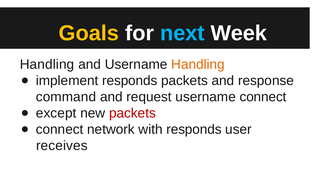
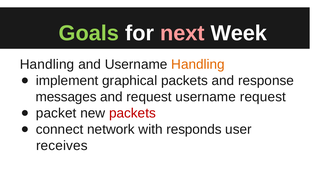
Goals colour: yellow -> light green
next colour: light blue -> pink
implement responds: responds -> graphical
command: command -> messages
username connect: connect -> request
except: except -> packet
